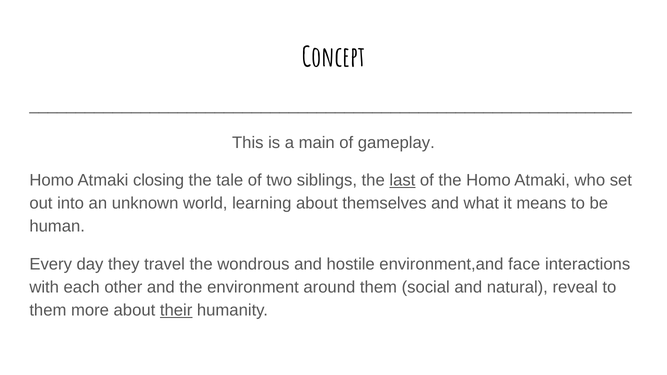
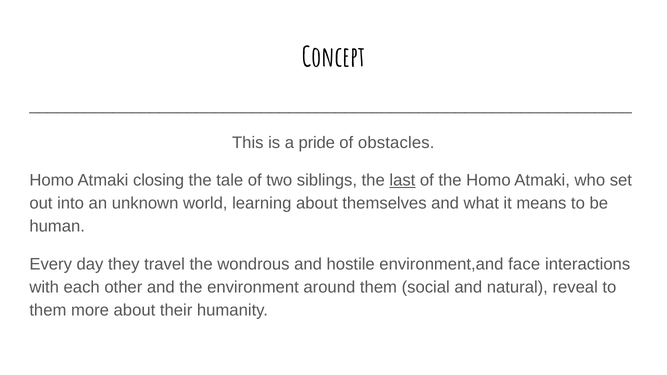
main: main -> pride
gameplay: gameplay -> obstacles
their underline: present -> none
